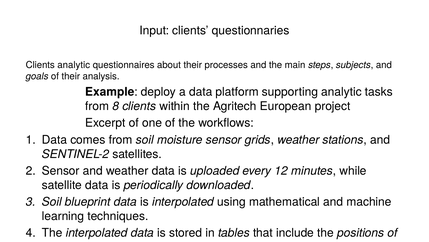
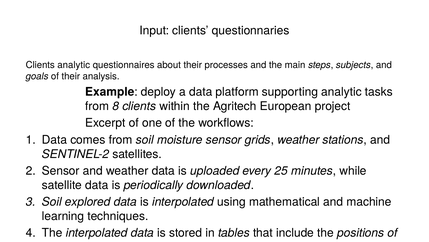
12: 12 -> 25
blueprint: blueprint -> explored
